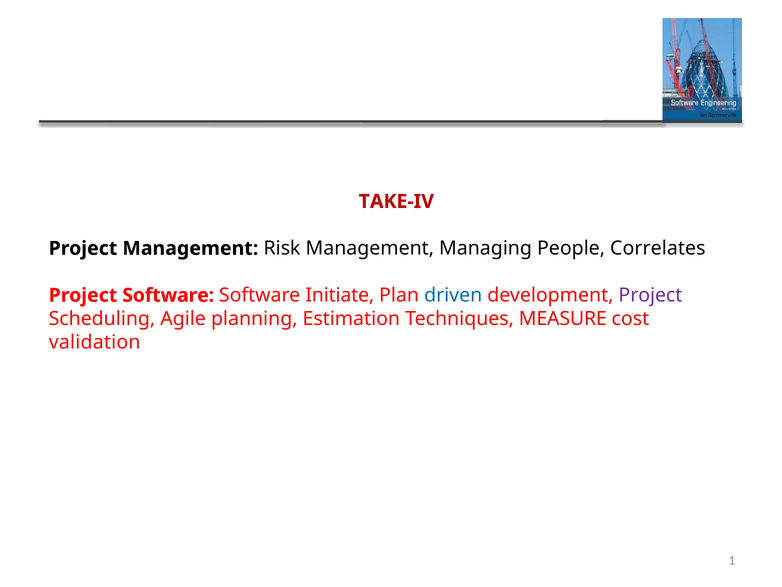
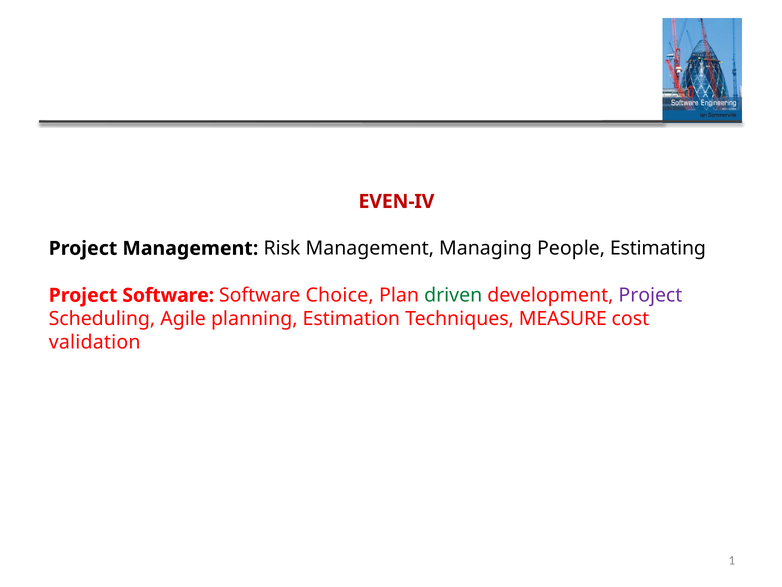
TAKE-IV: TAKE-IV -> EVEN-IV
Correlates: Correlates -> Estimating
Initiate: Initiate -> Choice
driven colour: blue -> green
